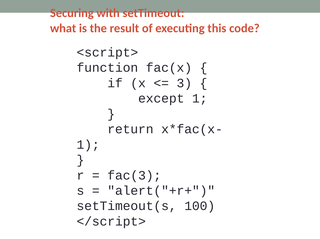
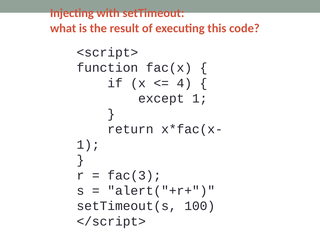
Securing: Securing -> Injecting
3: 3 -> 4
